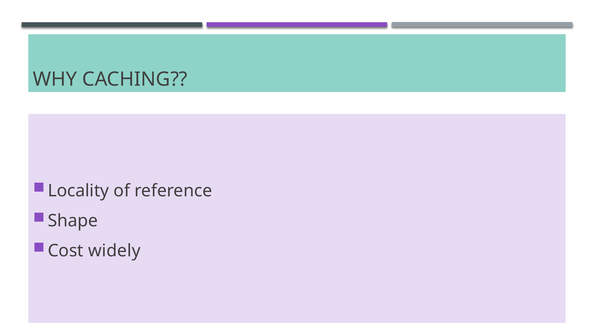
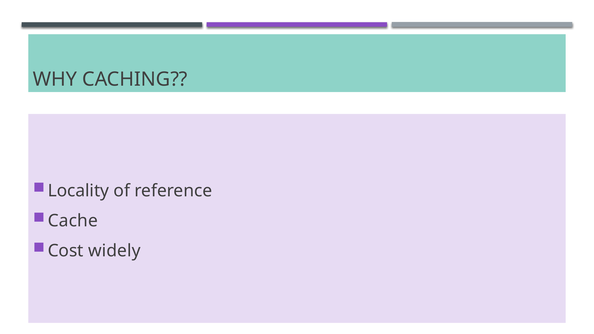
Shape: Shape -> Cache
